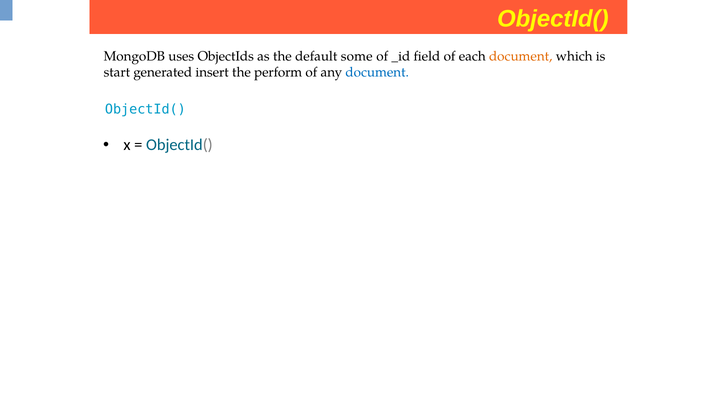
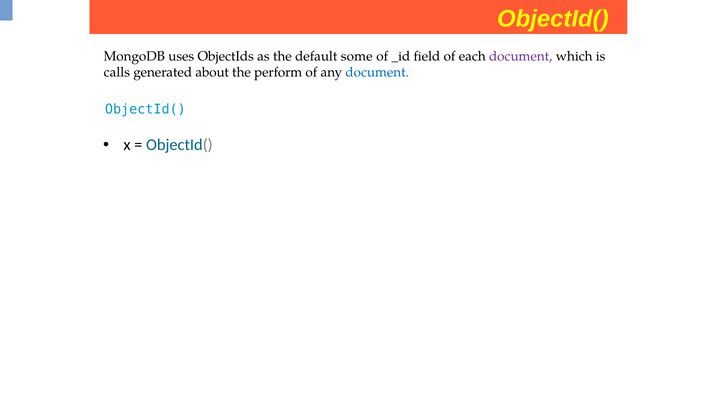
document at (521, 56) colour: orange -> purple
start: start -> calls
insert: insert -> about
